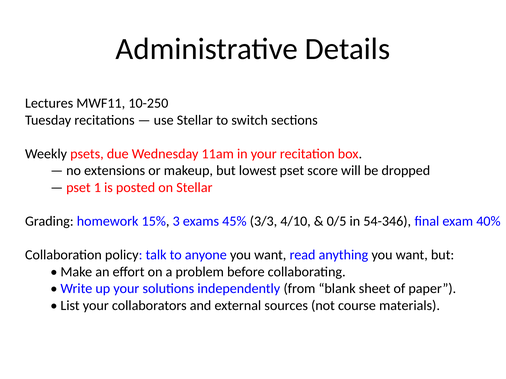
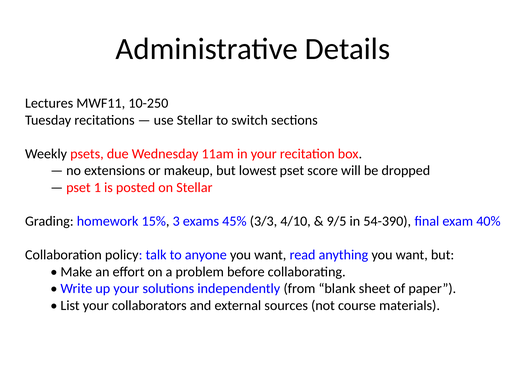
0/5: 0/5 -> 9/5
54-346: 54-346 -> 54-390
